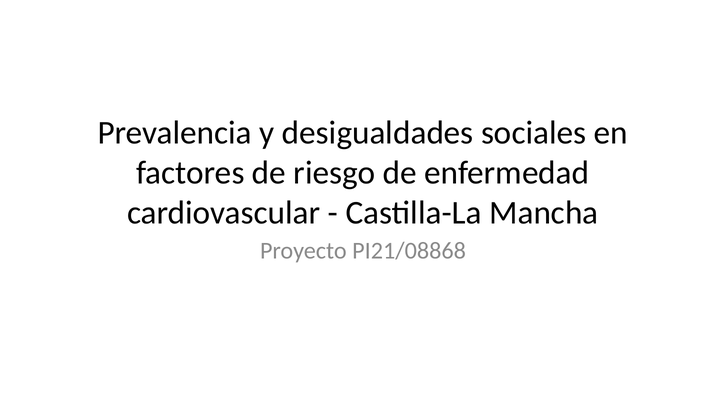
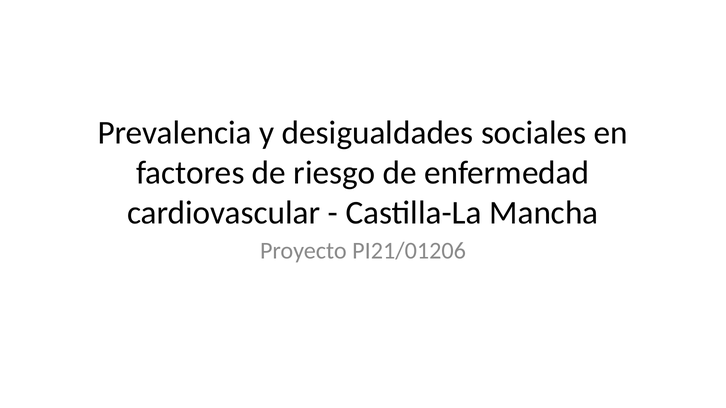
PI21/08868: PI21/08868 -> PI21/01206
